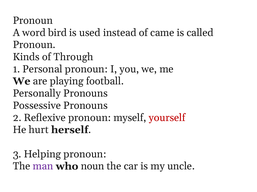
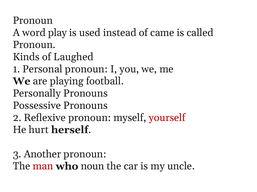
bird: bird -> play
Through: Through -> Laughed
Helping: Helping -> Another
man colour: purple -> red
